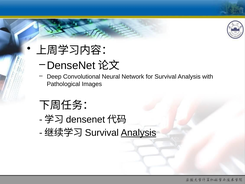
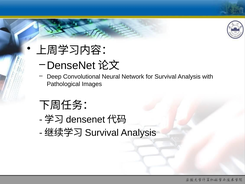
Analysis at (139, 133) underline: present -> none
